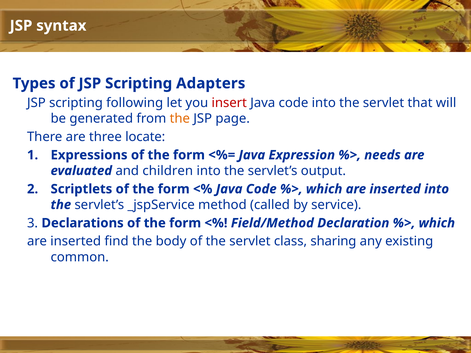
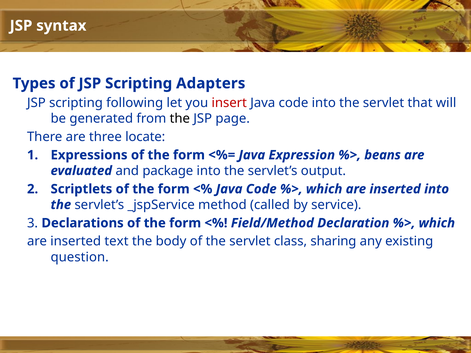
the at (180, 118) colour: orange -> black
needs: needs -> beans
children: children -> package
find: find -> text
common: common -> question
